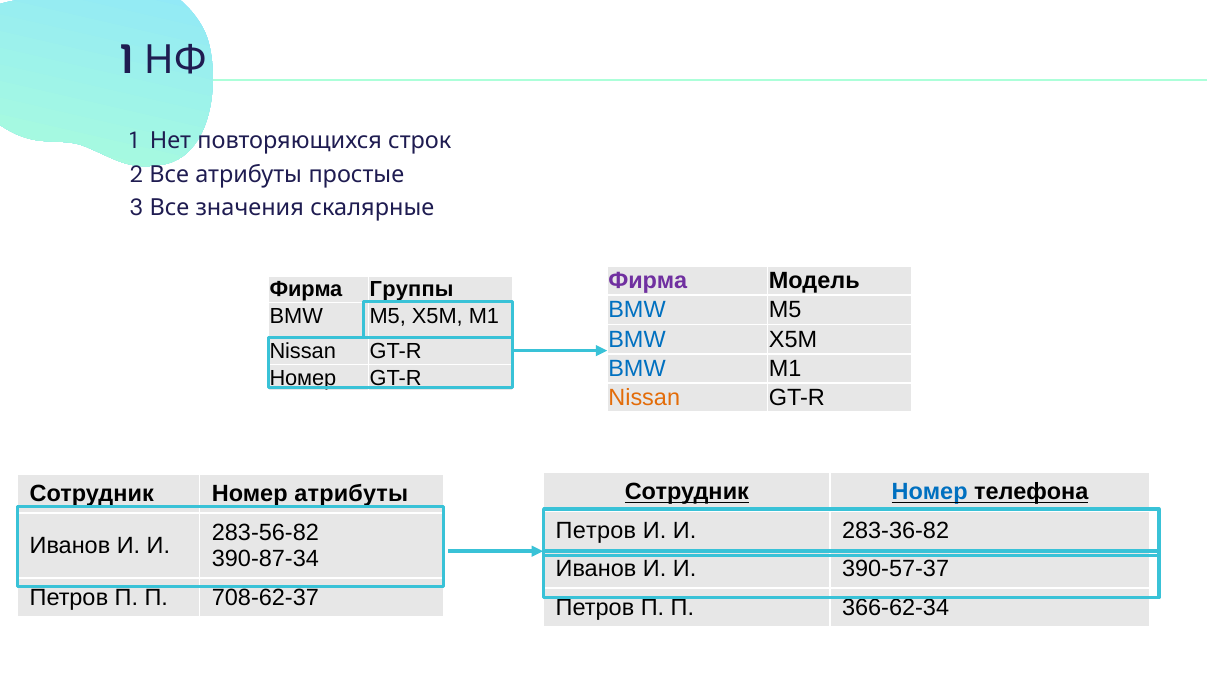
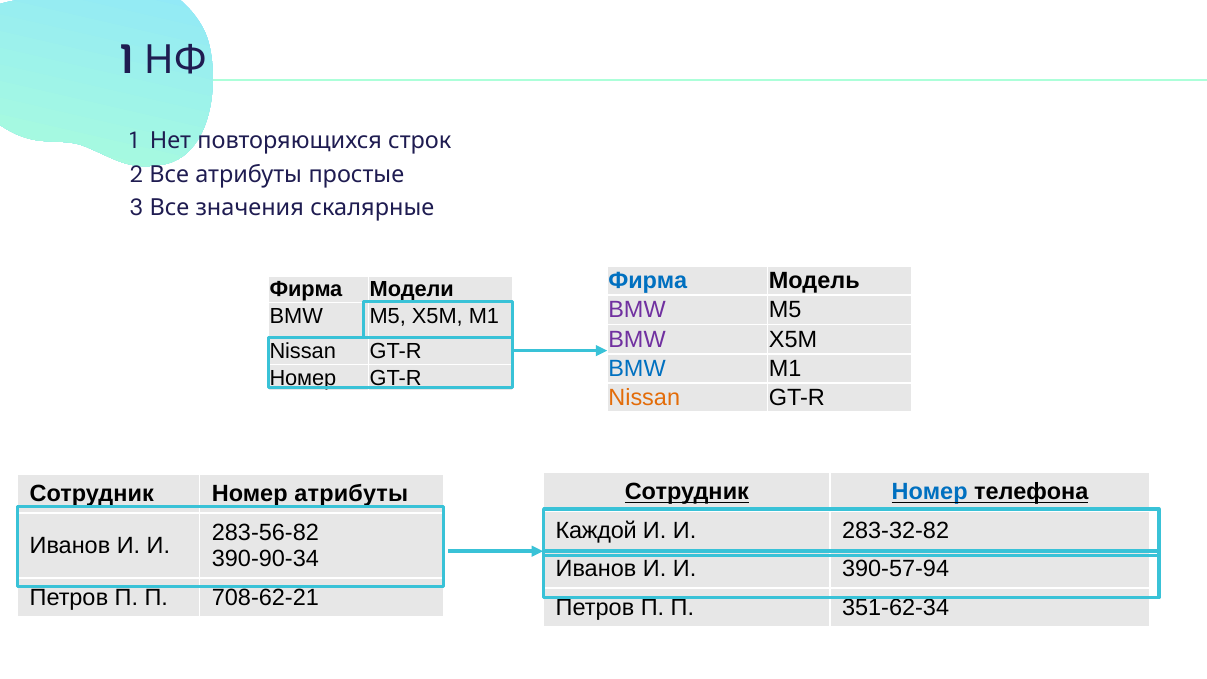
Фирма at (648, 281) colour: purple -> blue
Группы: Группы -> Модели
BMW at (637, 310) colour: blue -> purple
BMW at (637, 339) colour: blue -> purple
Петров at (596, 531): Петров -> Каждой
283-36-82: 283-36-82 -> 283-32-82
390-87-34: 390-87-34 -> 390-90-34
390-57-37: 390-57-37 -> 390-57-94
708-62-37: 708-62-37 -> 708-62-21
366-62-34: 366-62-34 -> 351-62-34
